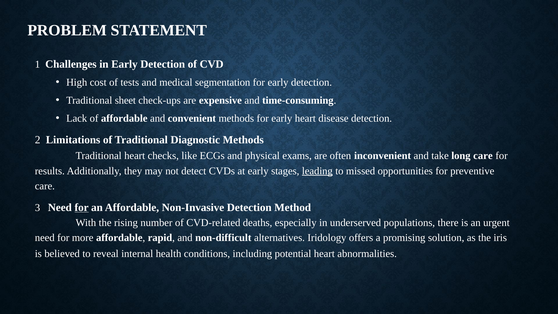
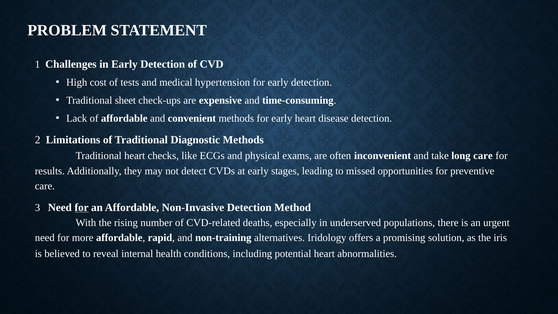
segmentation: segmentation -> hypertension
leading underline: present -> none
non-difficult: non-difficult -> non-training
